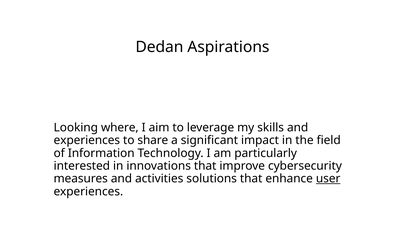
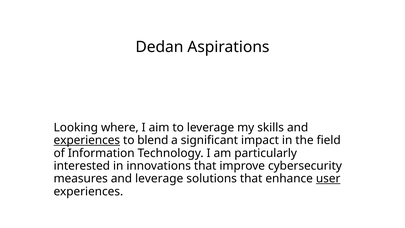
experiences at (87, 140) underline: none -> present
share: share -> blend
and activities: activities -> leverage
